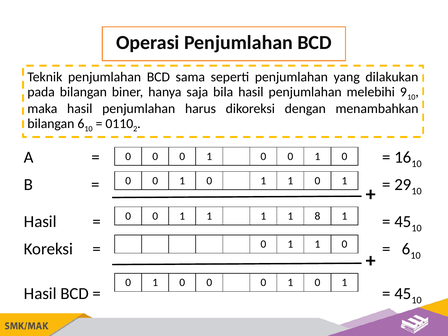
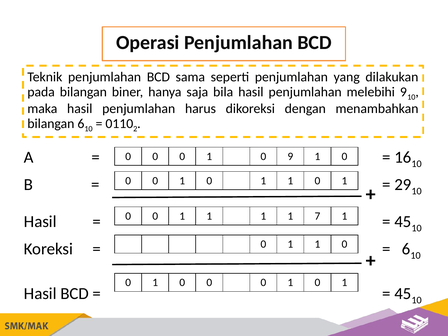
0 at (290, 156): 0 -> 9
8: 8 -> 7
